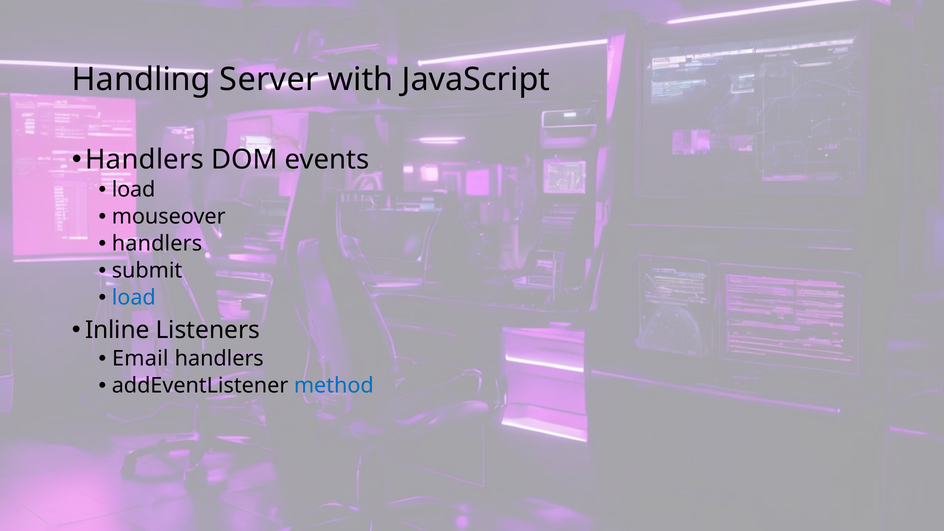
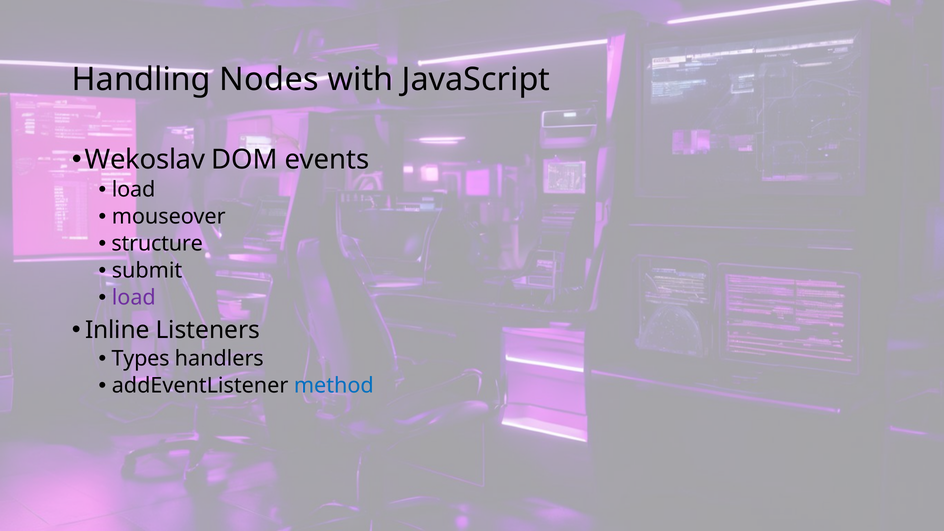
Server: Server -> Nodes
Handlers at (145, 160): Handlers -> Wekoslav
handlers at (157, 244): handlers -> structure
load at (134, 298) colour: blue -> purple
Email: Email -> Types
